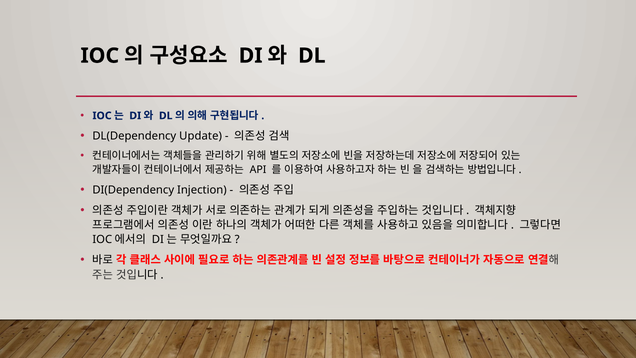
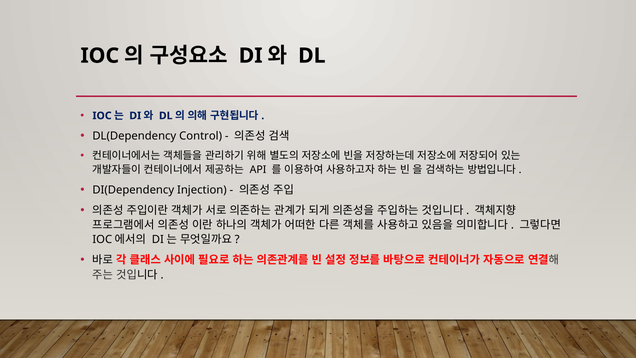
Update: Update -> Control
